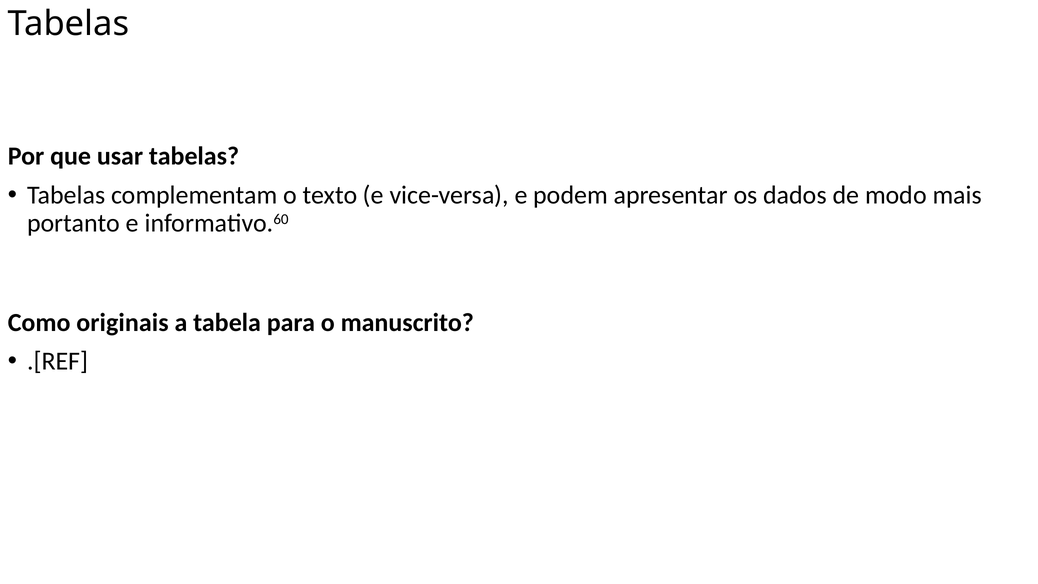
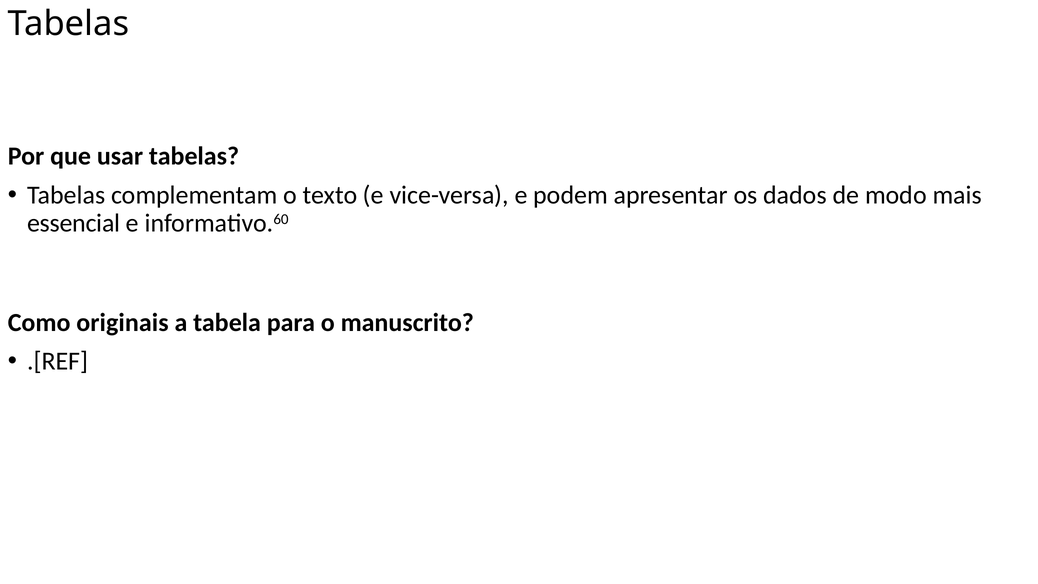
portanto: portanto -> essencial
